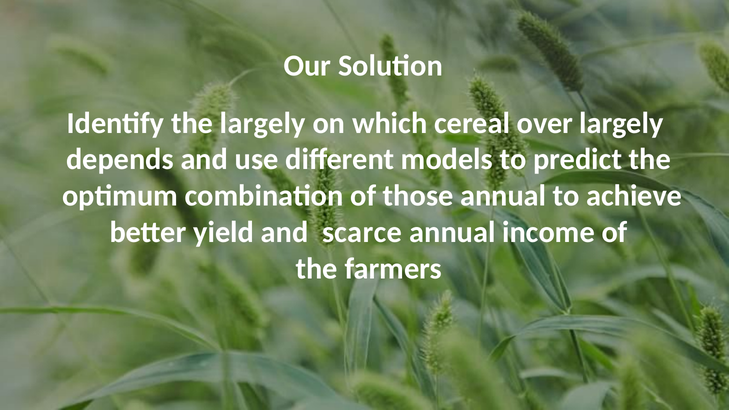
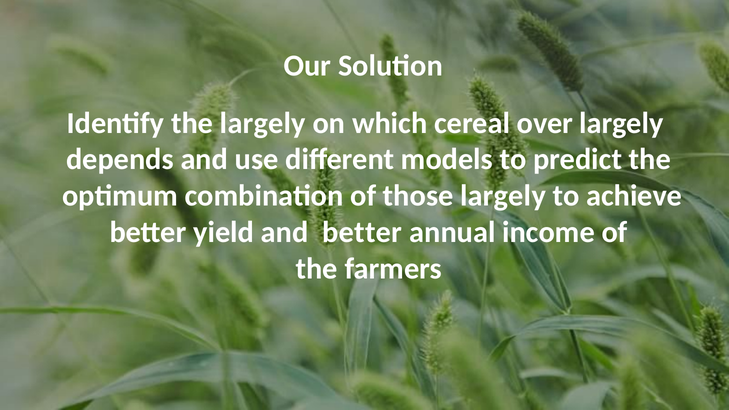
those annual: annual -> largely
and scarce: scarce -> better
